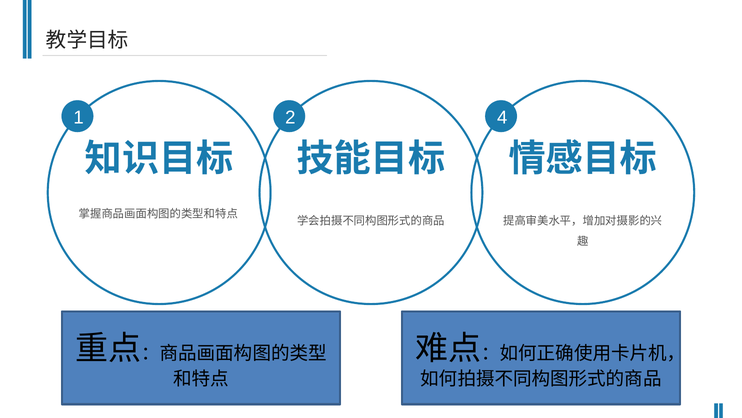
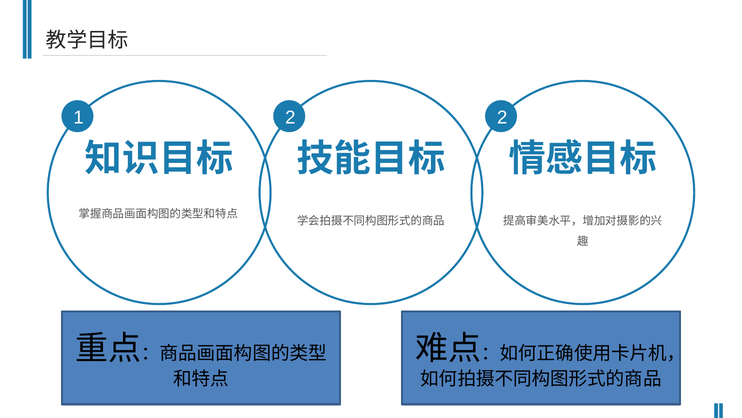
2 4: 4 -> 2
